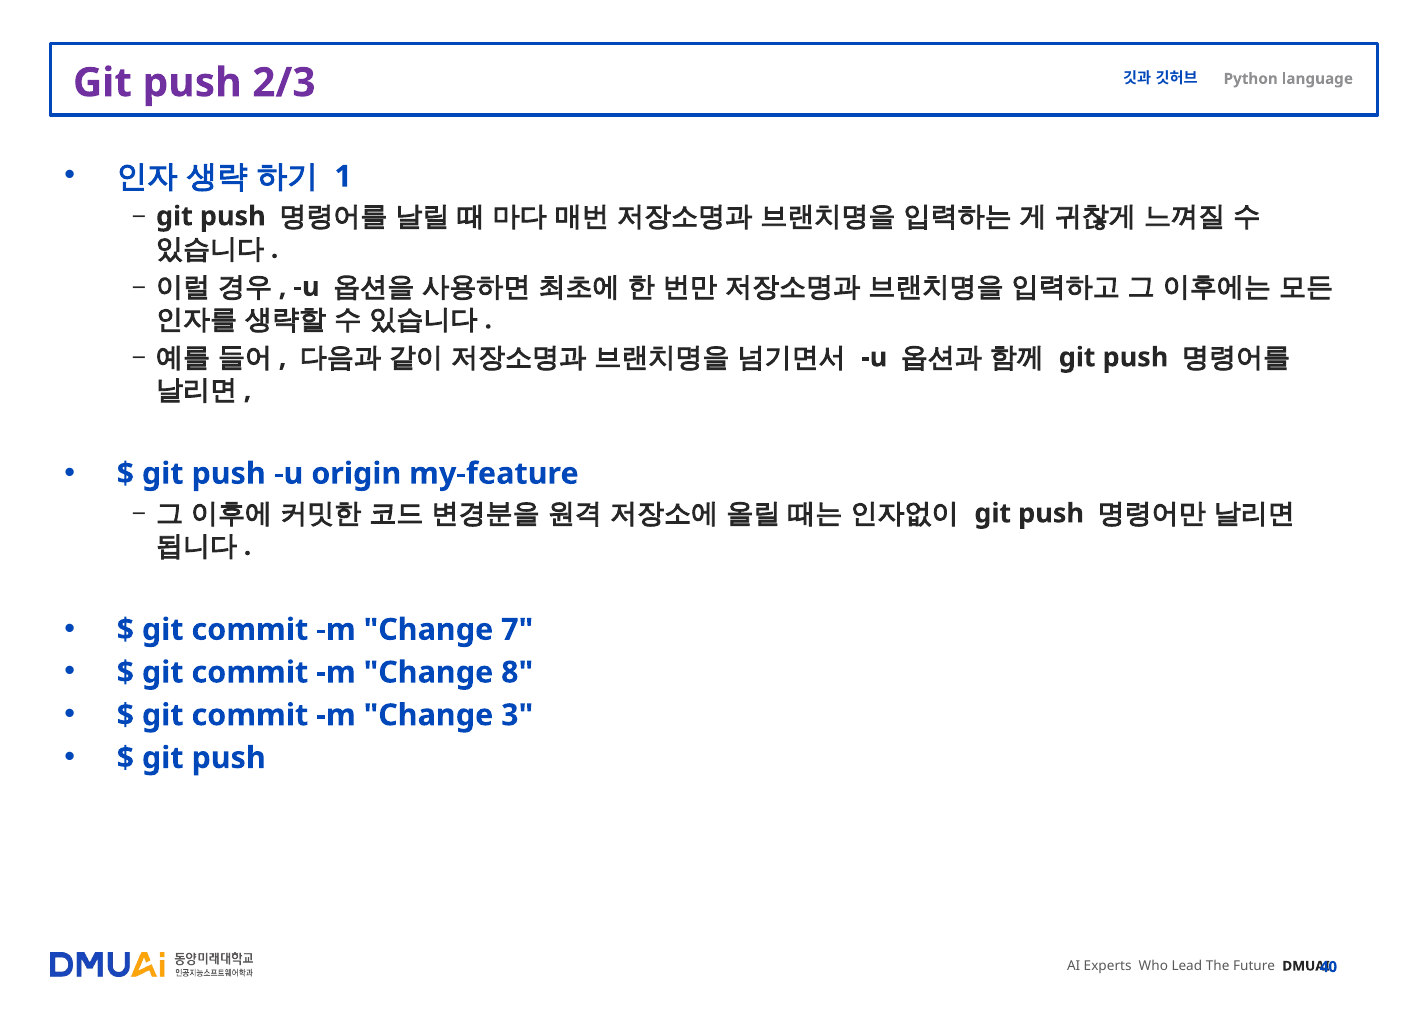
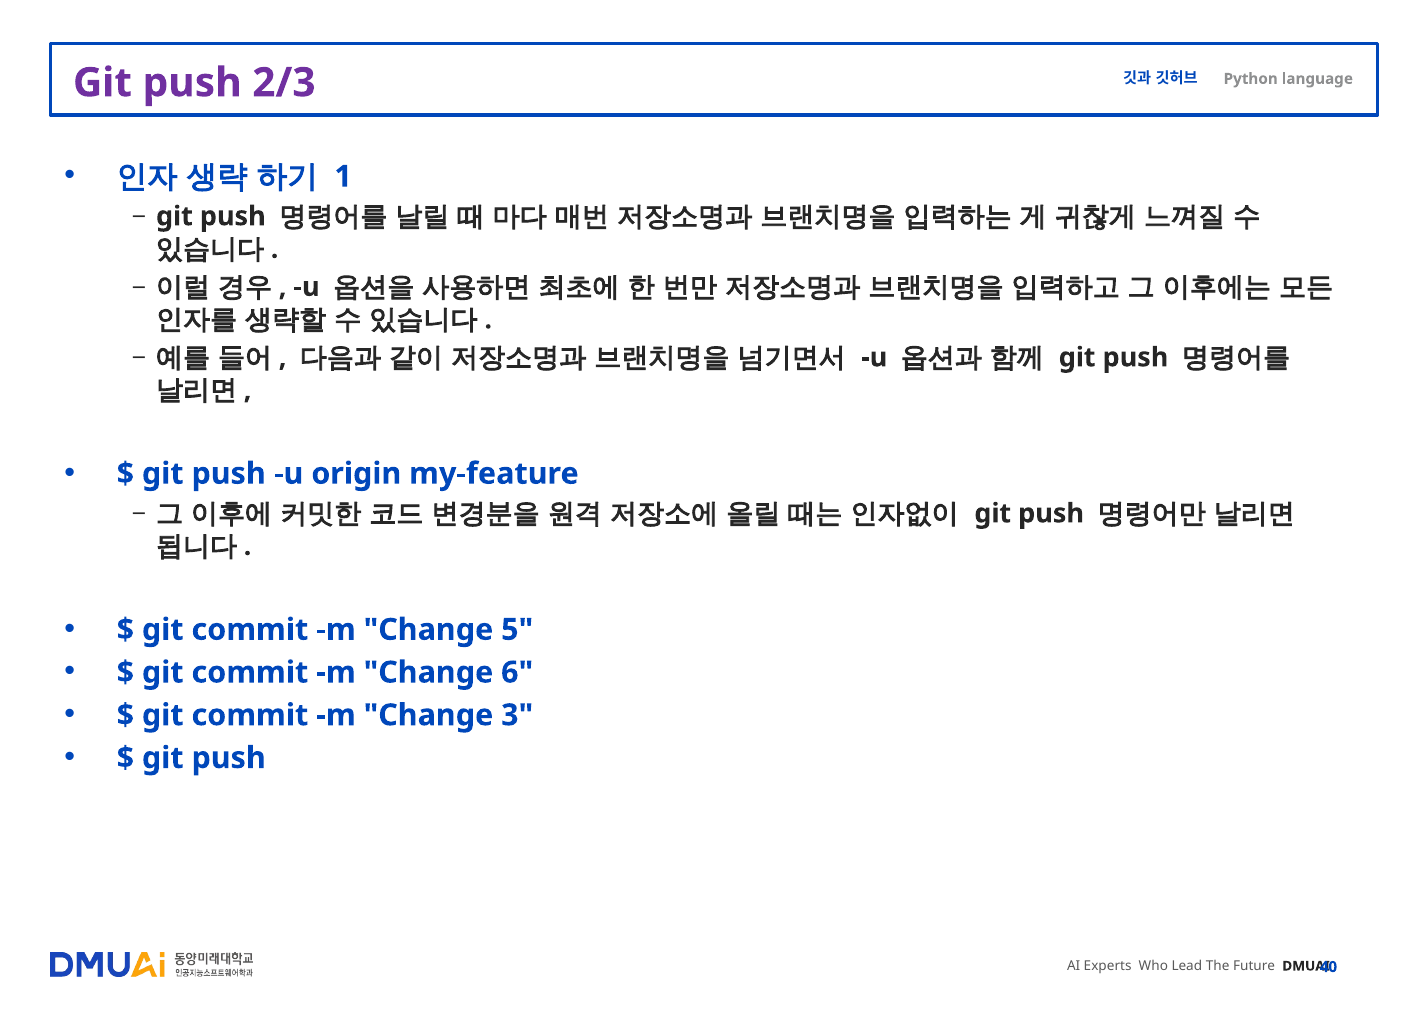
7: 7 -> 5
8: 8 -> 6
